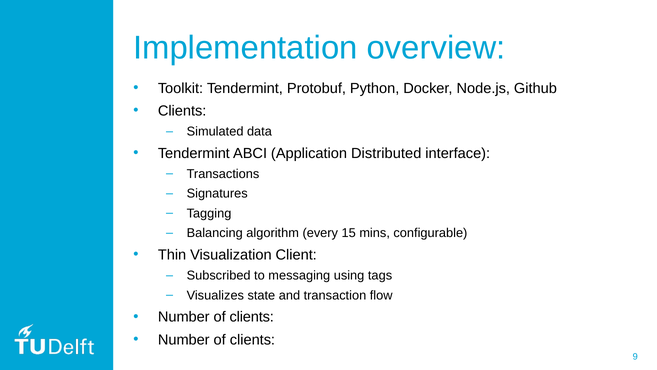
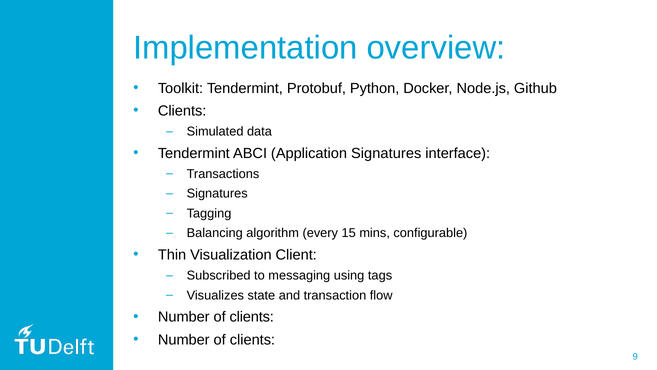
Application Distributed: Distributed -> Signatures
